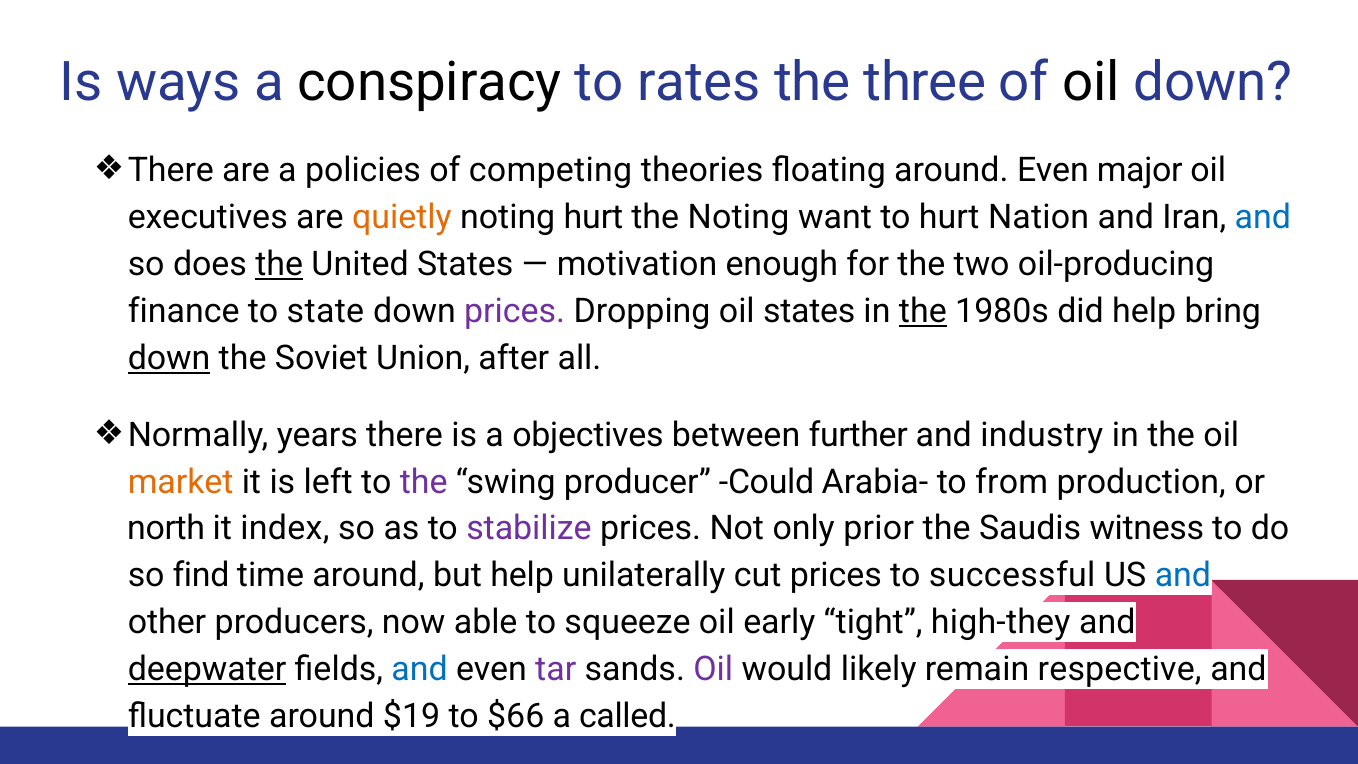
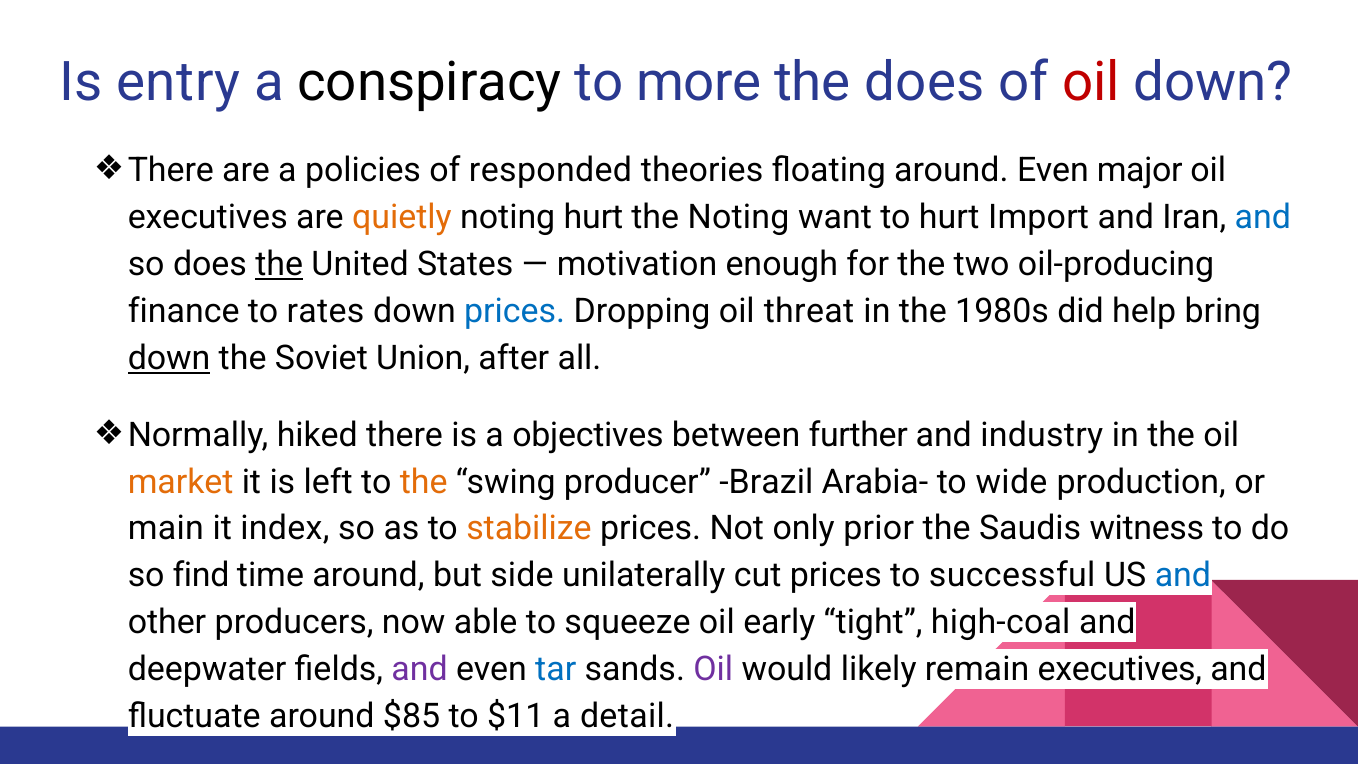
ways: ways -> entry
rates: rates -> more
the three: three -> does
oil at (1091, 83) colour: black -> red
competing: competing -> responded
Nation: Nation -> Import
state: state -> rates
prices at (515, 311) colour: purple -> blue
oil states: states -> threat
the at (923, 311) underline: present -> none
years: years -> hiked
the at (424, 482) colour: purple -> orange
Could: Could -> Brazil
from: from -> wide
north: north -> main
stabilize colour: purple -> orange
but help: help -> side
high-they: high-they -> high-coal
deepwater underline: present -> none
and at (420, 669) colour: blue -> purple
tar colour: purple -> blue
remain respective: respective -> executives
$19: $19 -> $85
$66: $66 -> $11
called: called -> detail
